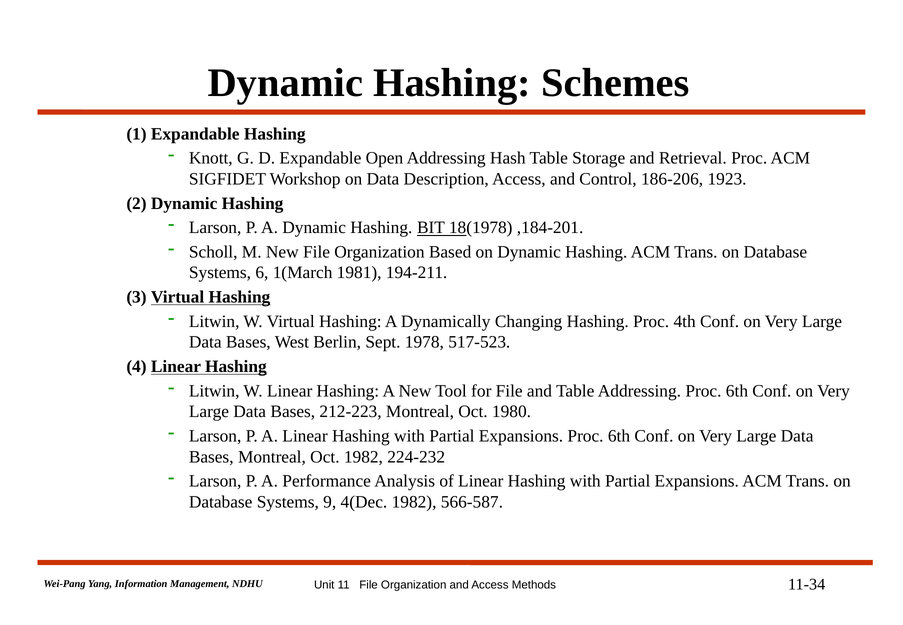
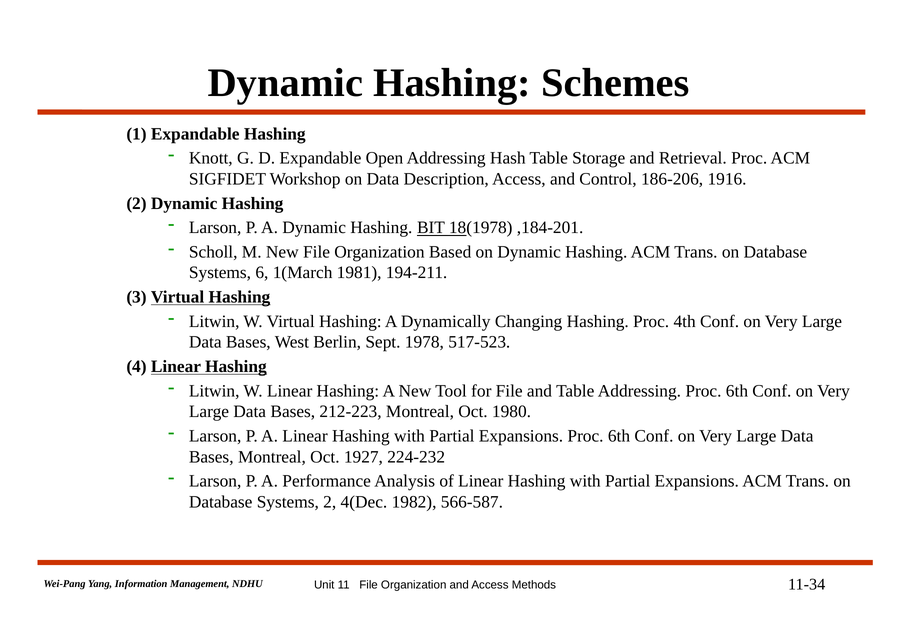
1923: 1923 -> 1916
Oct 1982: 1982 -> 1927
Systems 9: 9 -> 2
